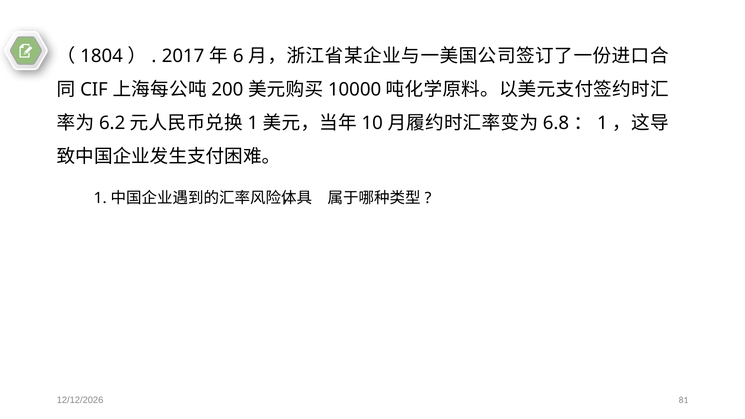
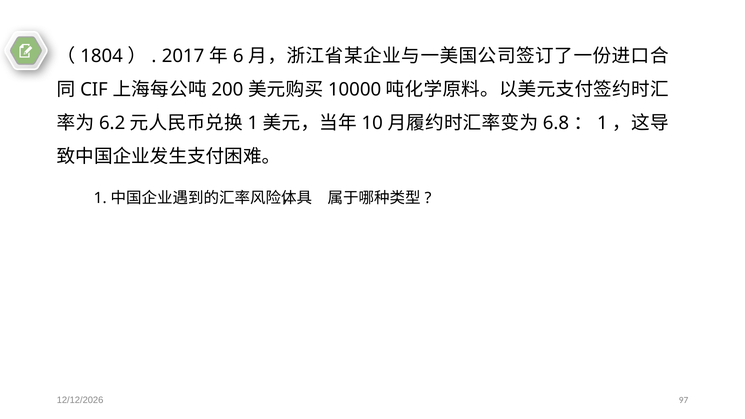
81: 81 -> 97
